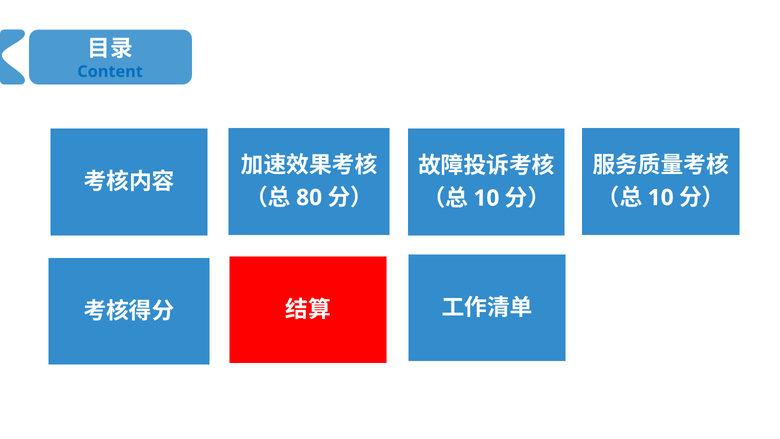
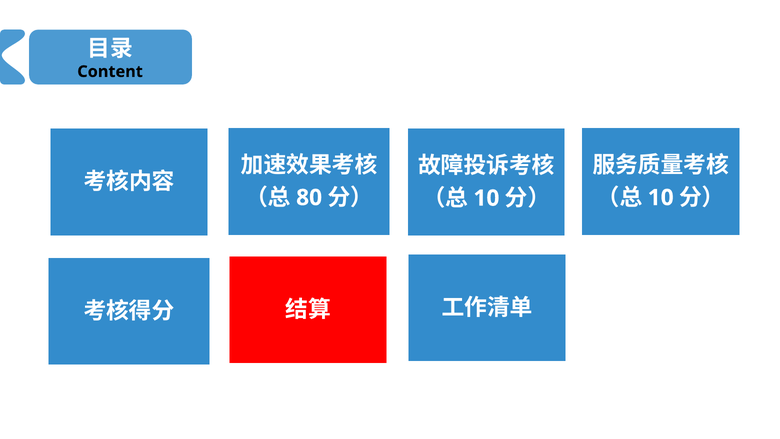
Content colour: blue -> black
